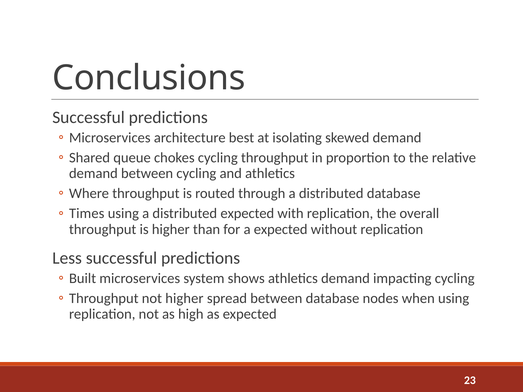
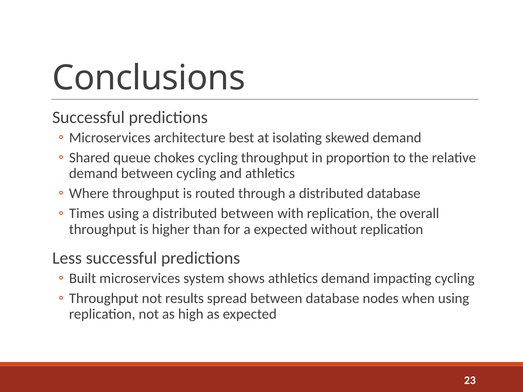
distributed expected: expected -> between
not higher: higher -> results
